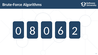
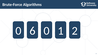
8: 8 -> 6
6: 6 -> 1
